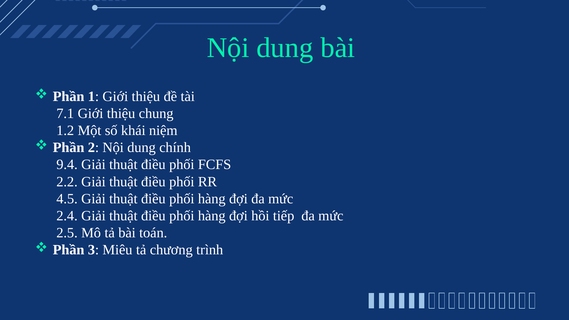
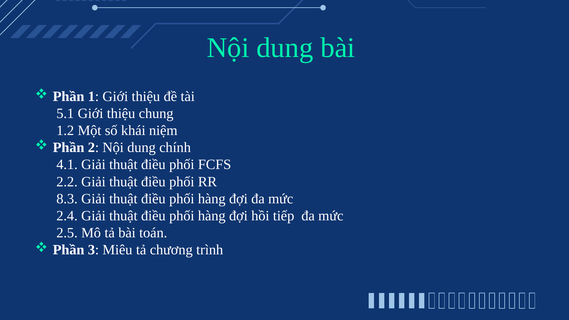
7.1: 7.1 -> 5.1
9.4: 9.4 -> 4.1
4.5: 4.5 -> 8.3
